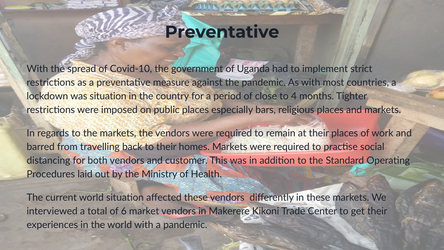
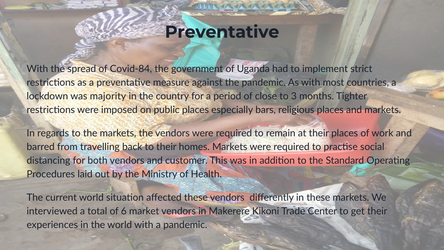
Covid-10: Covid-10 -> Covid-84
was situation: situation -> majority
4: 4 -> 3
